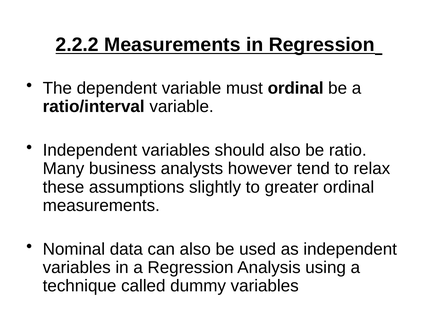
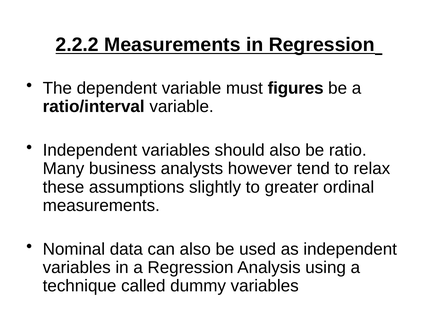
must ordinal: ordinal -> figures
